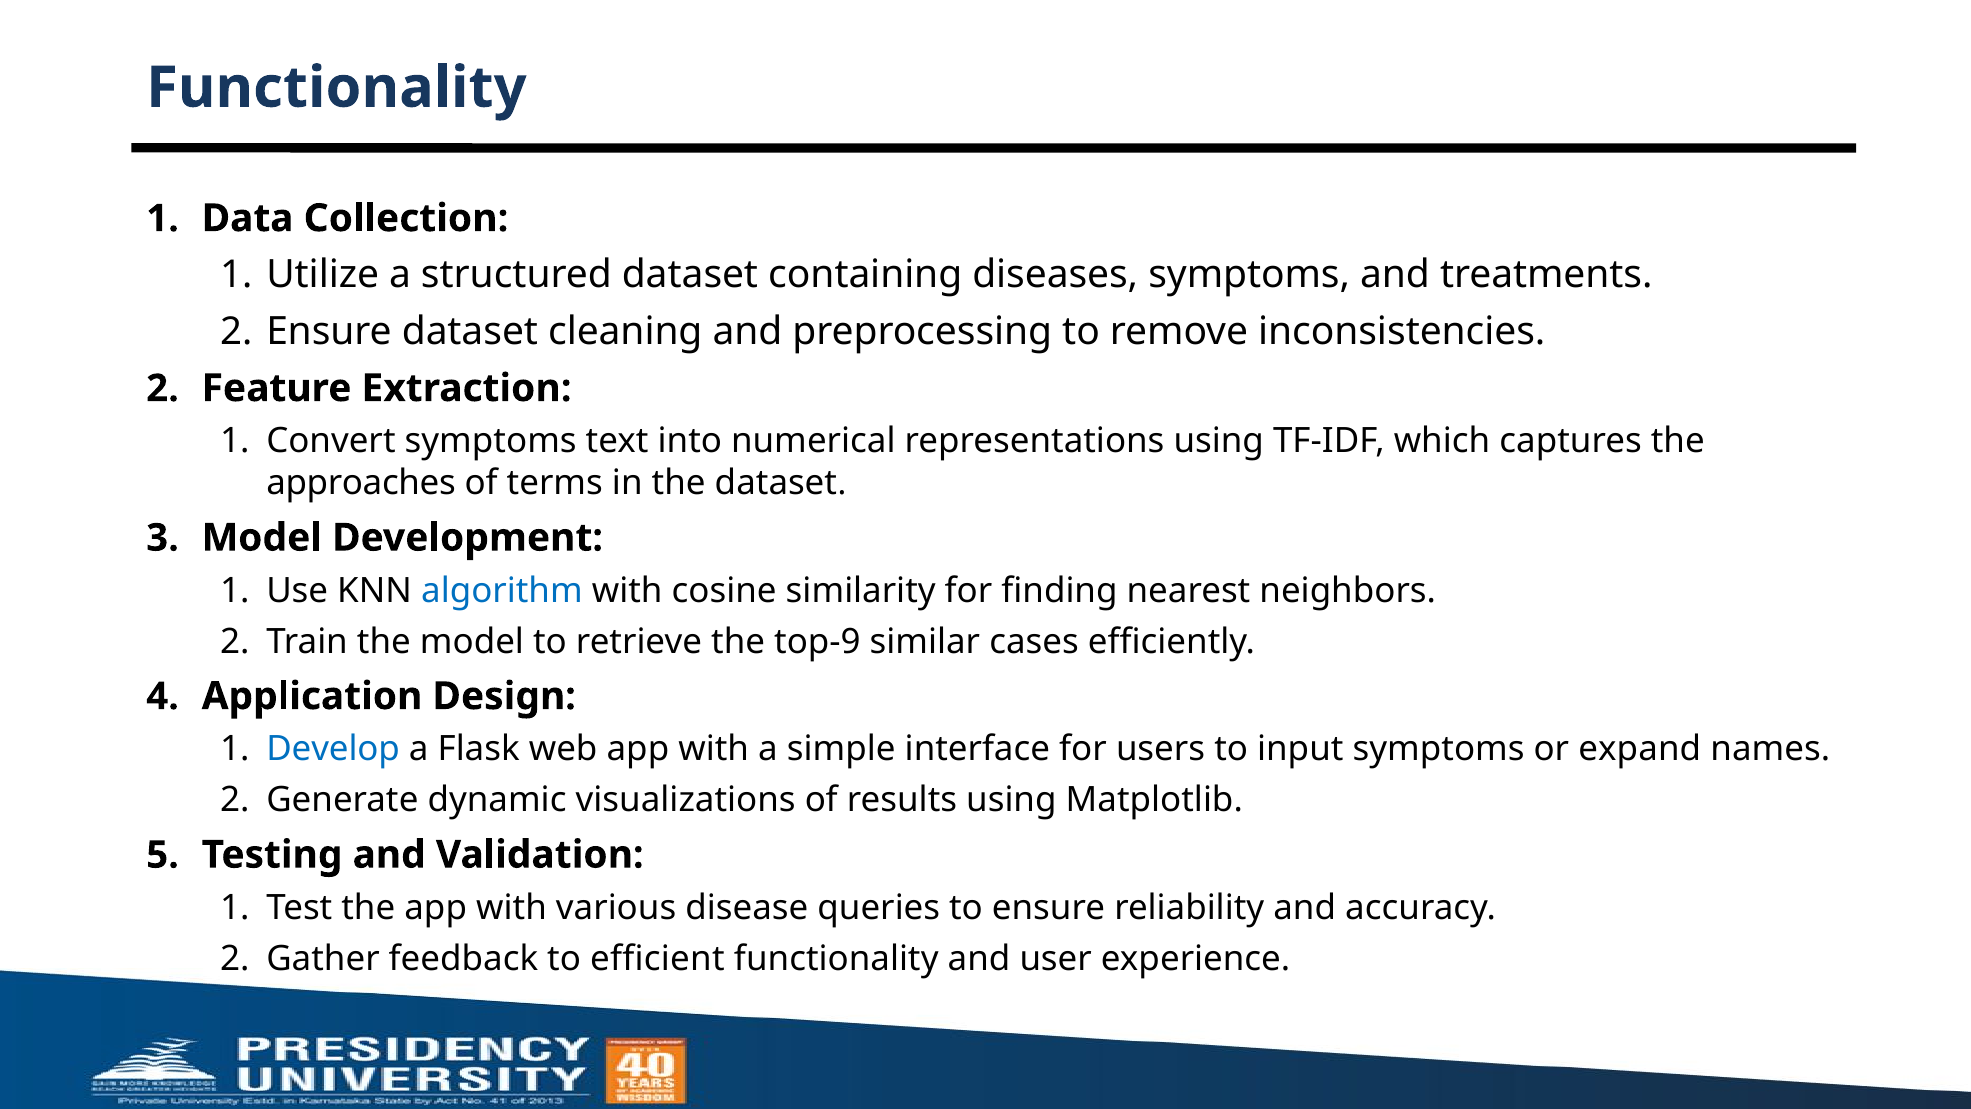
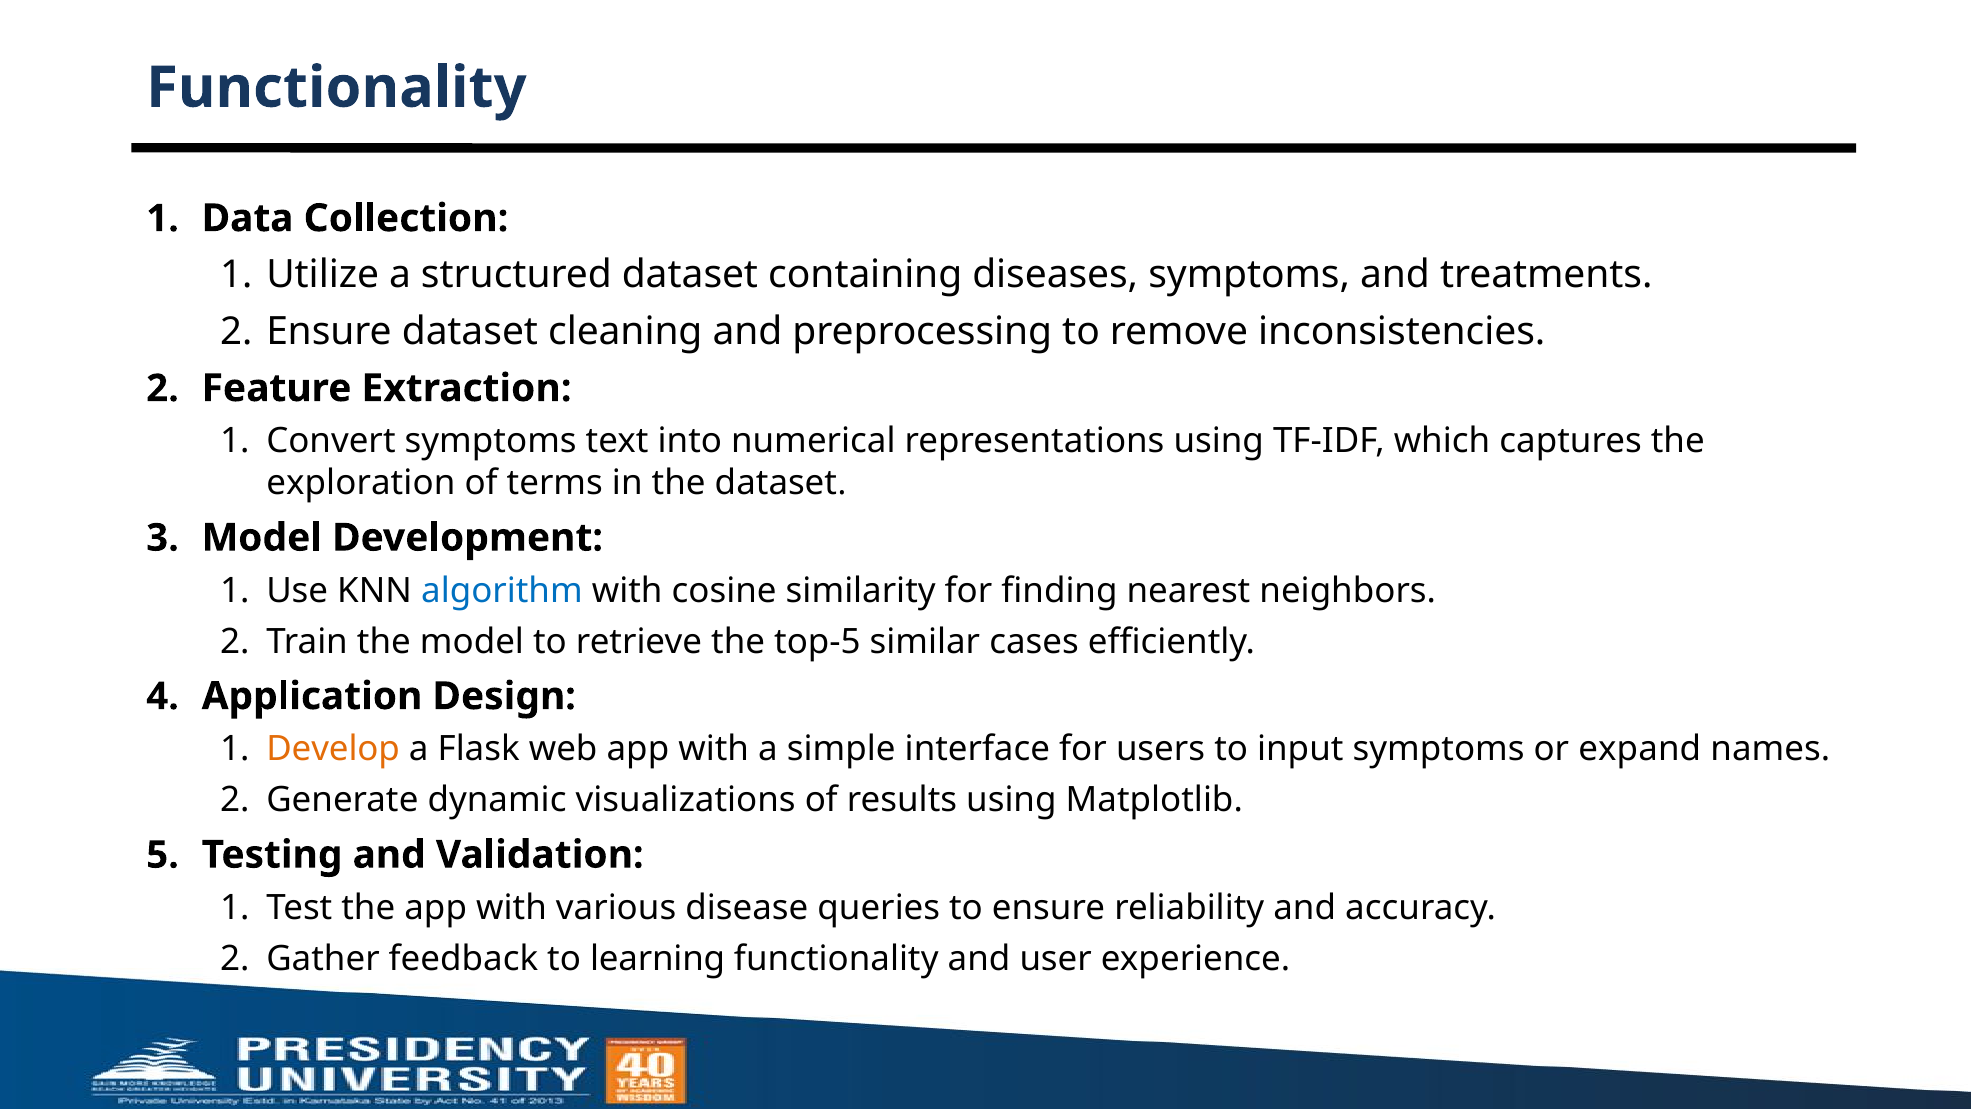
approaches: approaches -> exploration
top-9: top-9 -> top-5
Develop colour: blue -> orange
efficient: efficient -> learning
